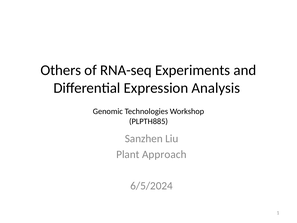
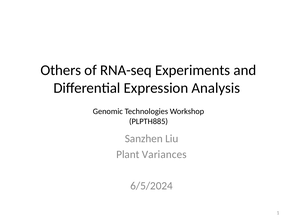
Approach: Approach -> Variances
